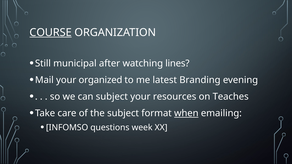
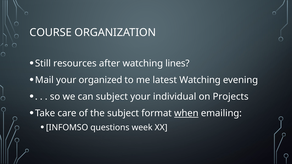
COURSE underline: present -> none
municipal: municipal -> resources
latest Branding: Branding -> Watching
resources: resources -> individual
Teaches: Teaches -> Projects
